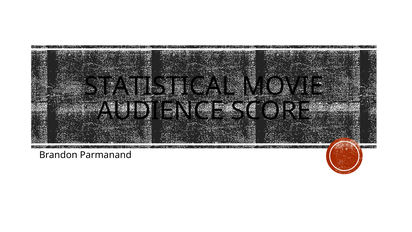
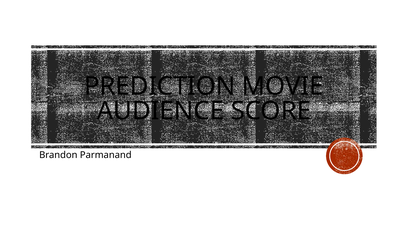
STATISTICAL: STATISTICAL -> PREDICTION
